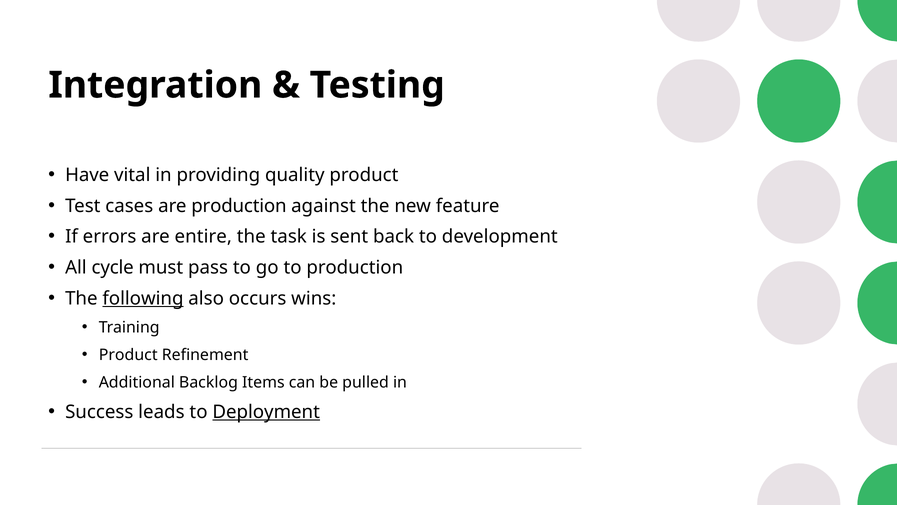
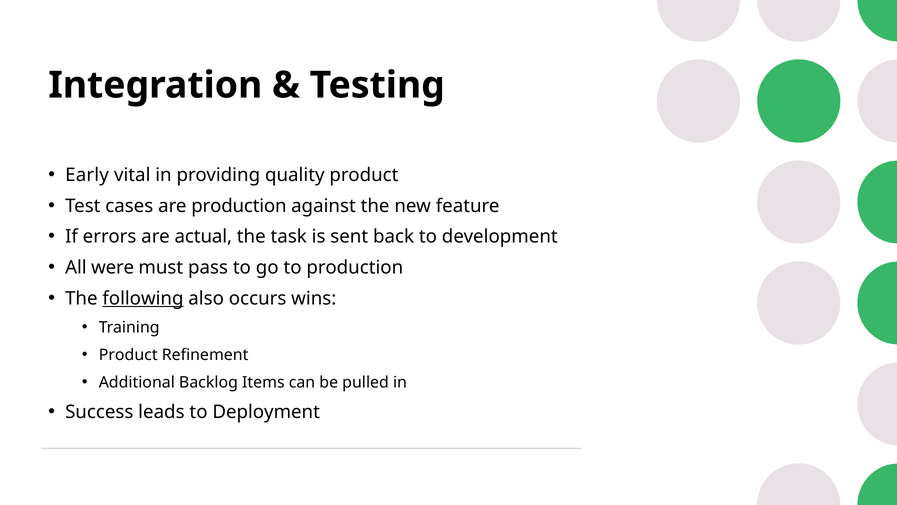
Have: Have -> Early
entire: entire -> actual
cycle: cycle -> were
Deployment underline: present -> none
